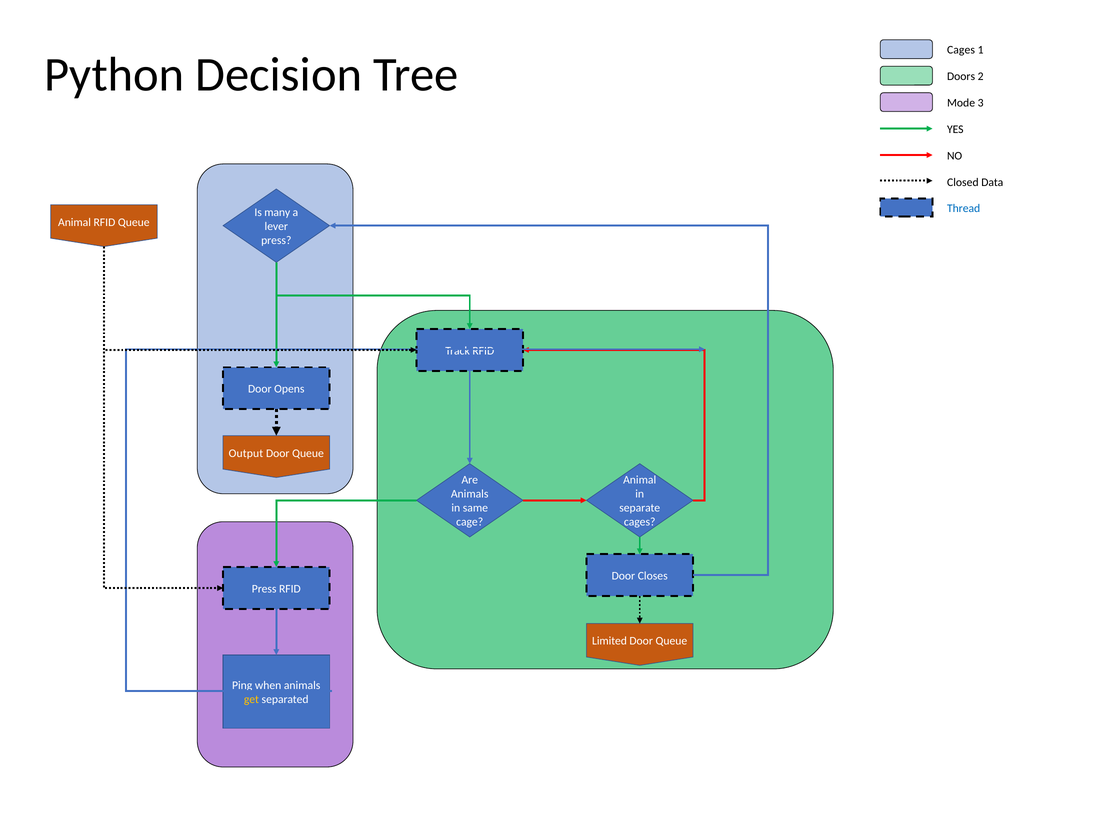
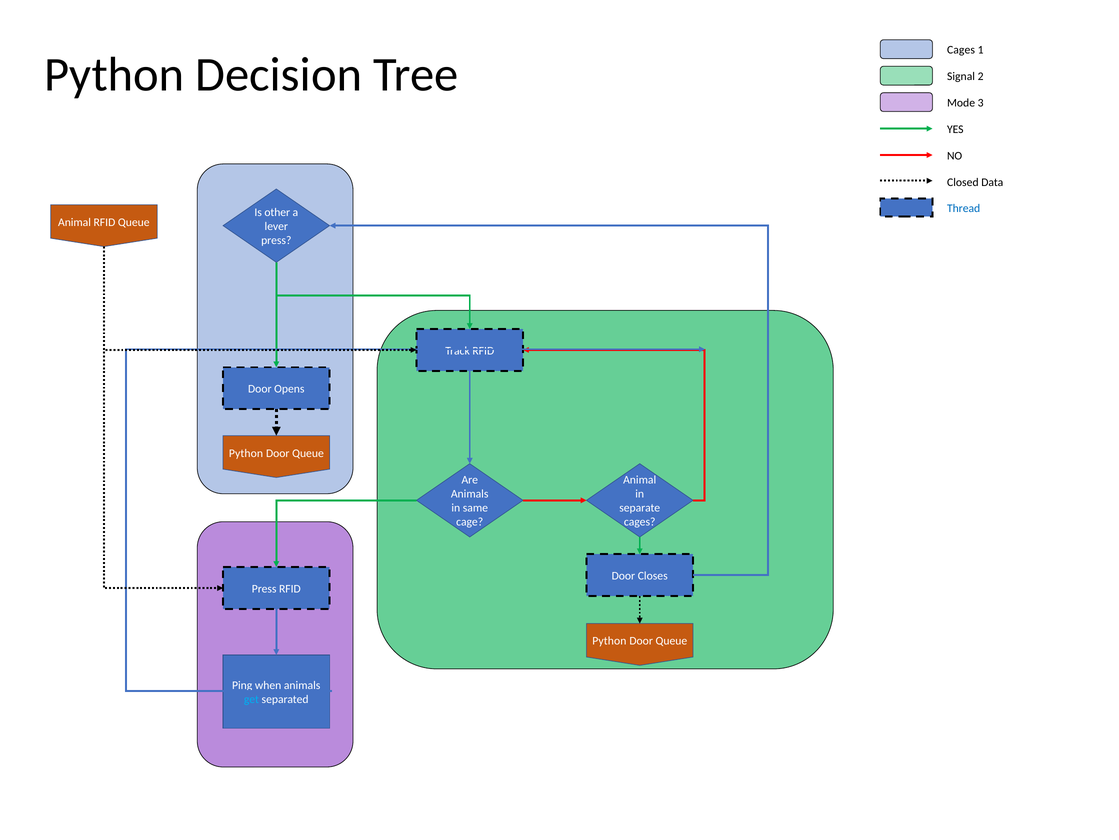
Doors: Doors -> Signal
many: many -> other
Output at (246, 453): Output -> Python
Limited at (609, 640): Limited -> Python
get colour: yellow -> light blue
